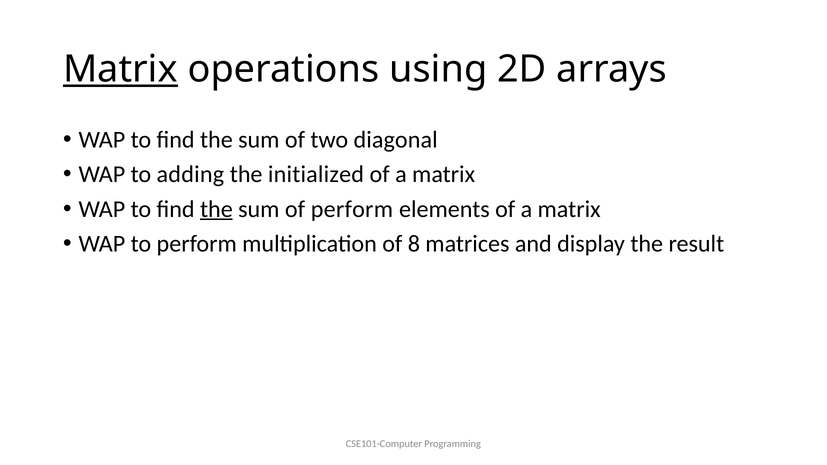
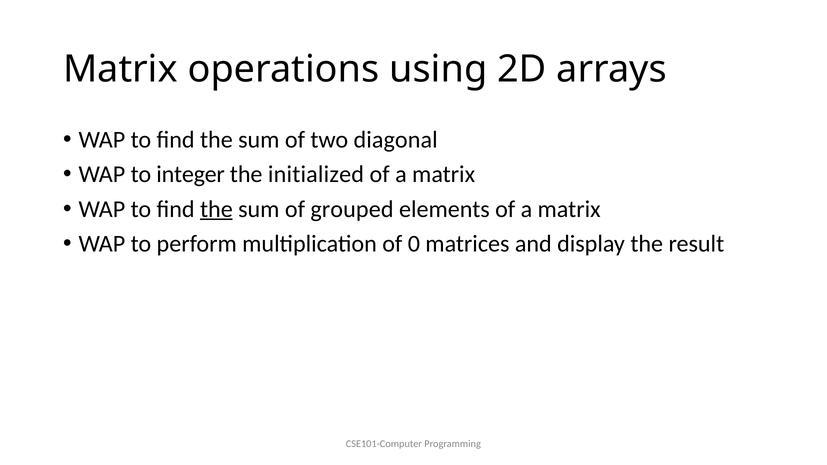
Matrix at (120, 69) underline: present -> none
adding: adding -> integer
of perform: perform -> grouped
8: 8 -> 0
